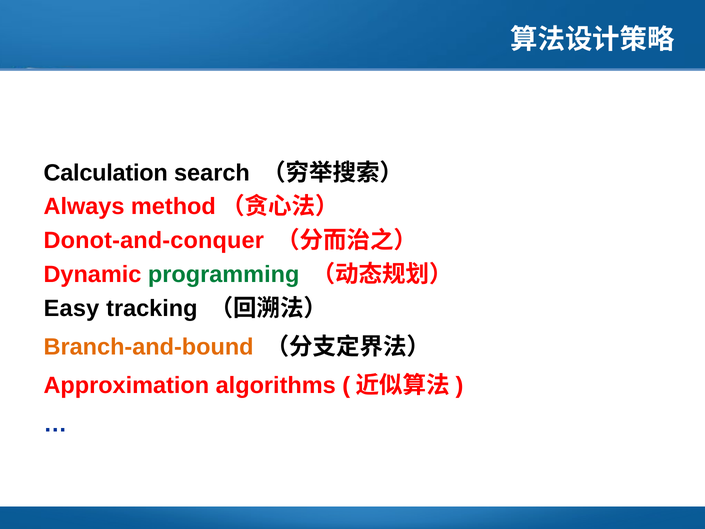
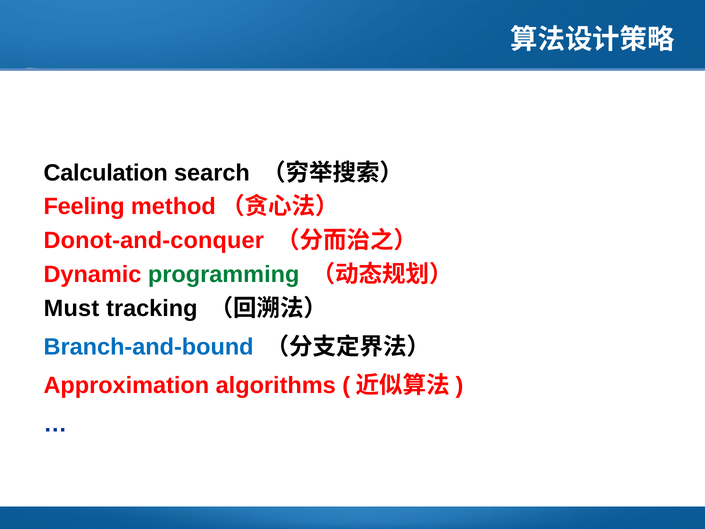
Always: Always -> Feeling
Easy: Easy -> Must
Branch-and-bound colour: orange -> blue
